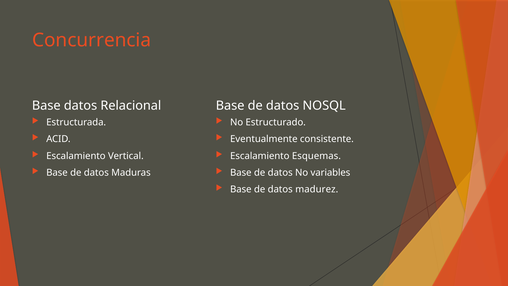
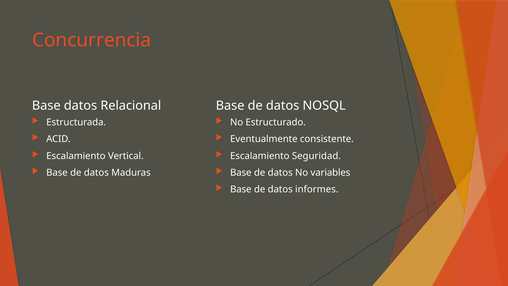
Esquemas: Esquemas -> Seguridad
madurez: madurez -> informes
